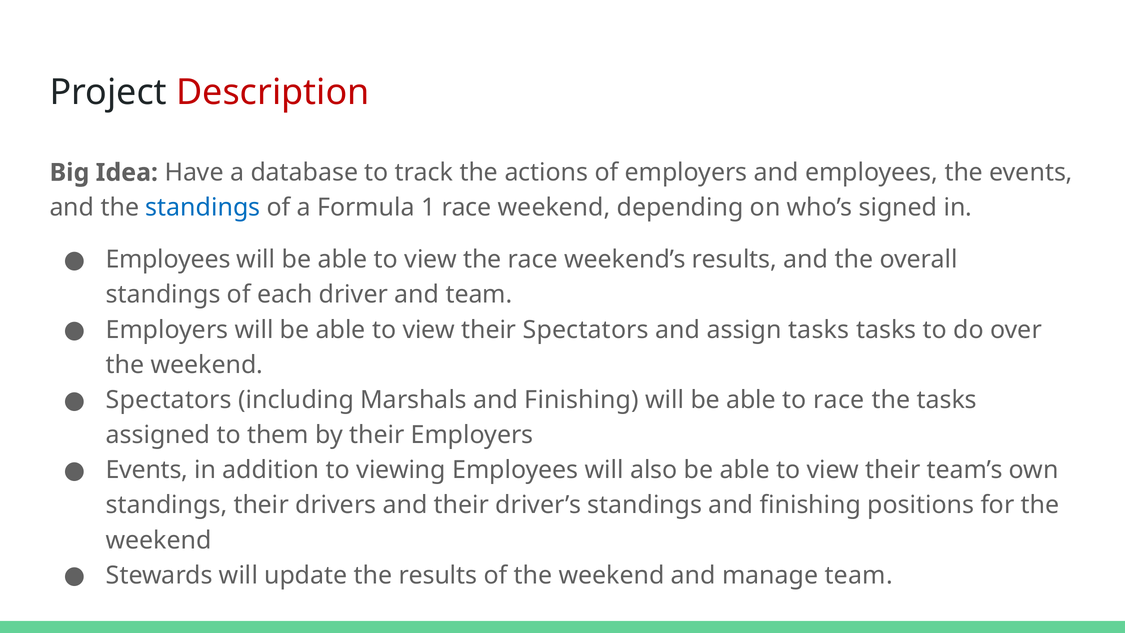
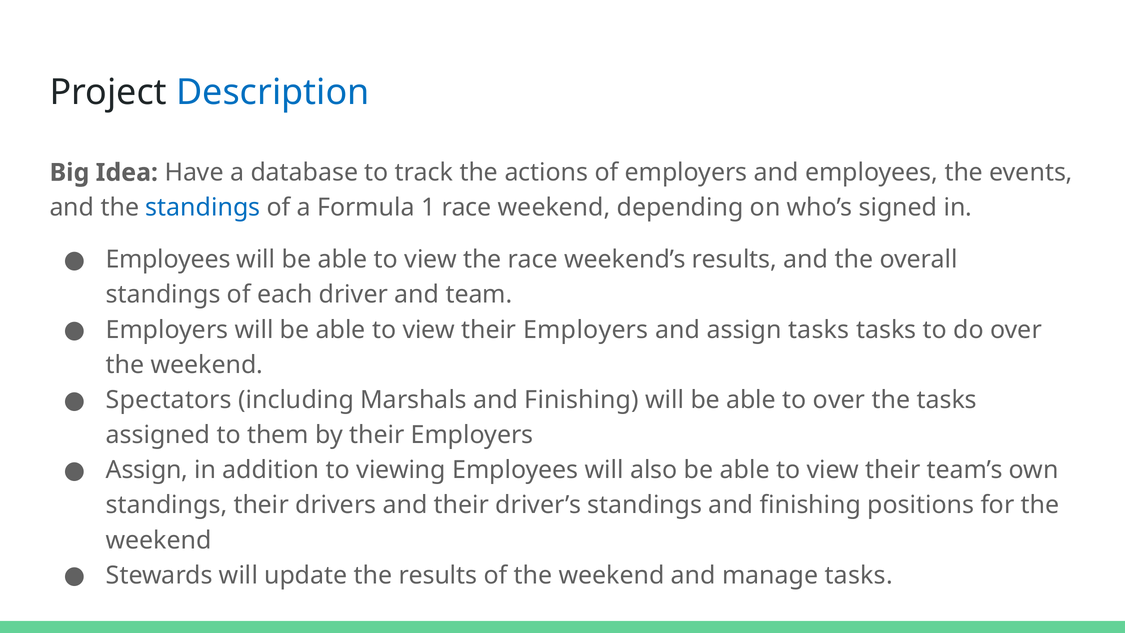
Description colour: red -> blue
view their Spectators: Spectators -> Employers
to race: race -> over
Events at (147, 470): Events -> Assign
manage team: team -> tasks
